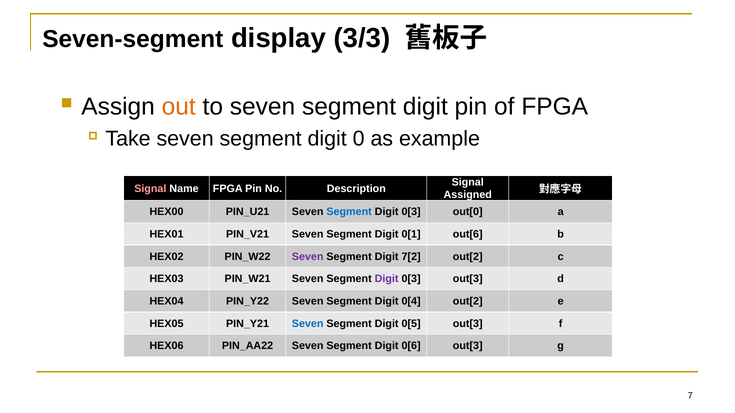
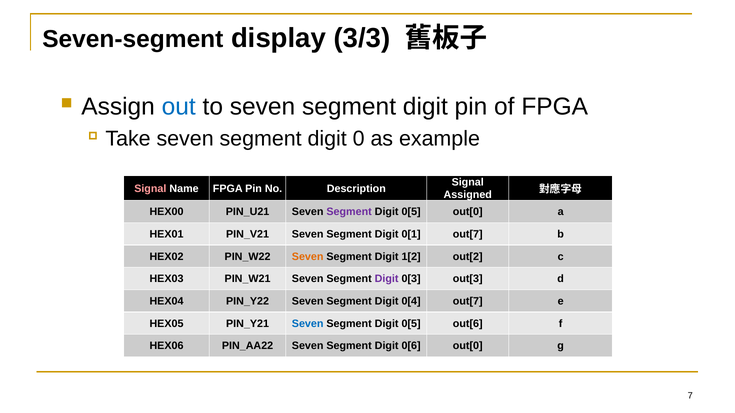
out colour: orange -> blue
Segment at (349, 212) colour: blue -> purple
0[3 at (411, 212): 0[3 -> 0[5
0[1 out[6: out[6 -> out[7
Seven at (308, 257) colour: purple -> orange
7[2: 7[2 -> 1[2
0[4 out[2: out[2 -> out[7
0[5 out[3: out[3 -> out[6
0[6 out[3: out[3 -> out[0
